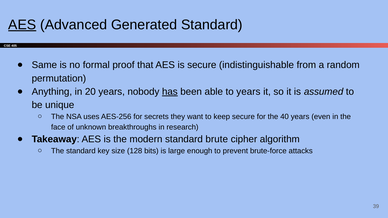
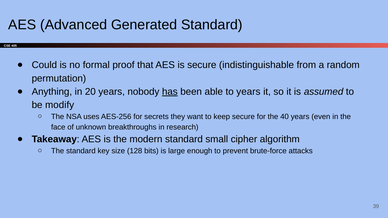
AES at (22, 25) underline: present -> none
Same: Same -> Could
unique: unique -> modify
brute: brute -> small
